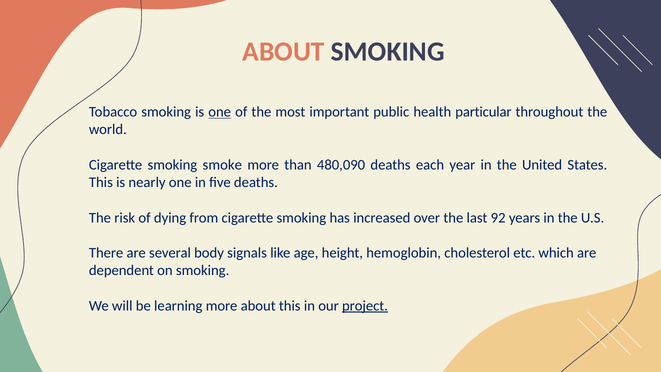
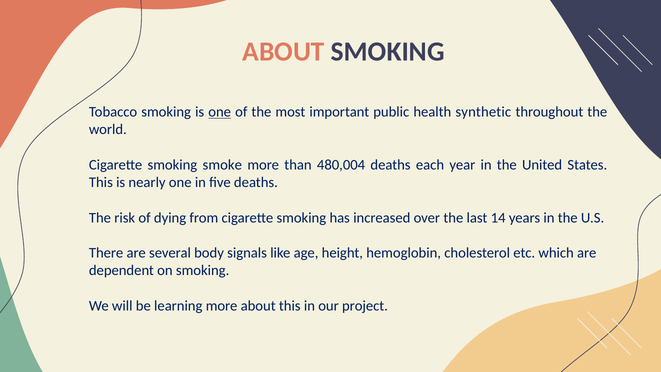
particular: particular -> synthetic
480,090: 480,090 -> 480,004
92: 92 -> 14
project underline: present -> none
